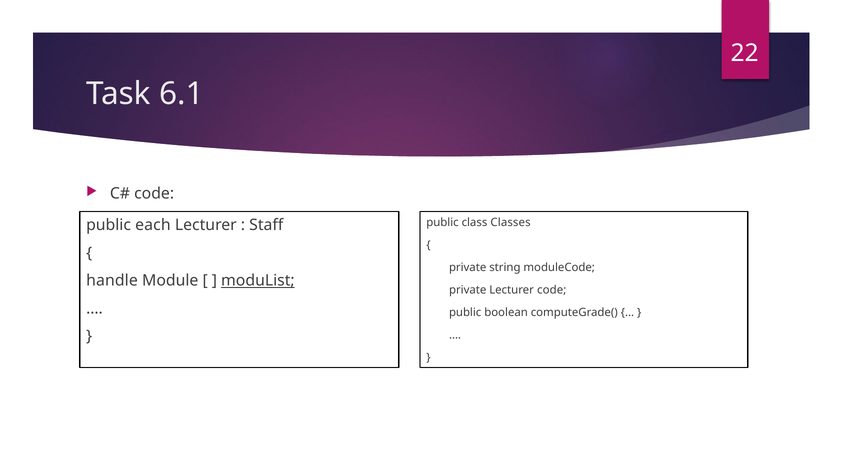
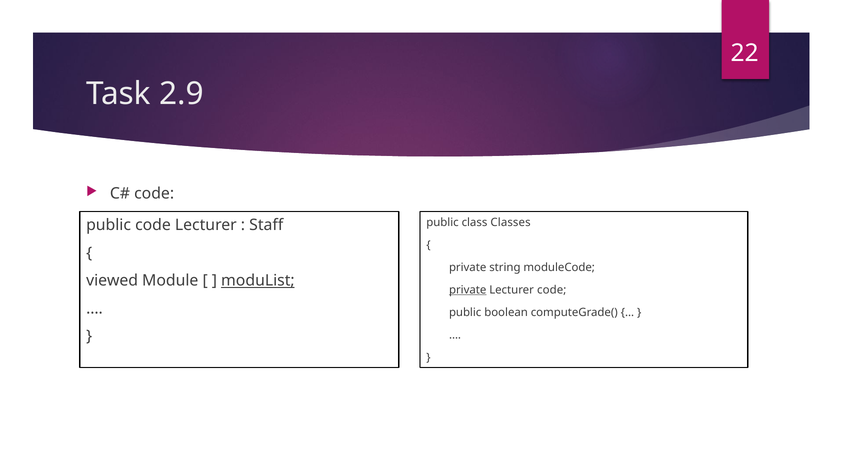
6.1: 6.1 -> 2.9
public each: each -> code
handle: handle -> viewed
private at (468, 290) underline: none -> present
